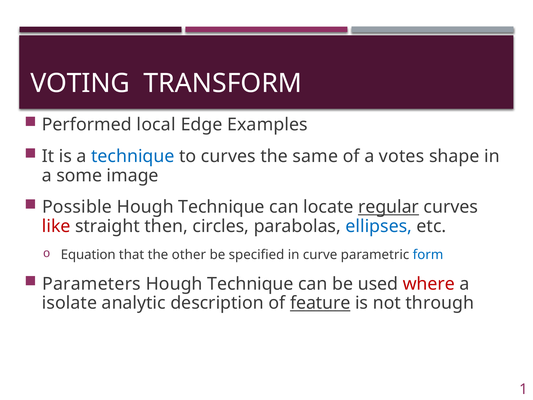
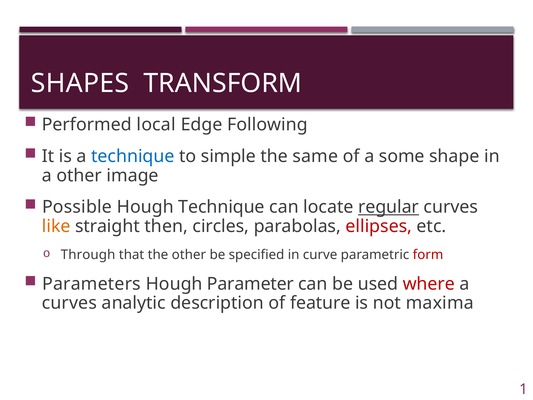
VOTING: VOTING -> SHAPES
Examples: Examples -> Following
to curves: curves -> simple
votes: votes -> some
a some: some -> other
like colour: red -> orange
ellipses colour: blue -> red
Equation: Equation -> Through
form colour: blue -> red
Technique at (250, 284): Technique -> Parameter
isolate at (69, 303): isolate -> curves
feature underline: present -> none
through: through -> maxima
